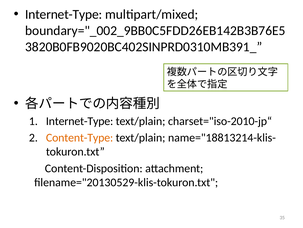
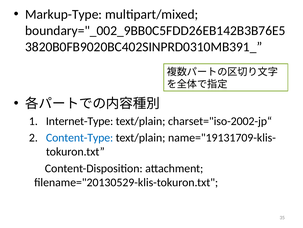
Internet-Type at (64, 14): Internet-Type -> Markup-Type
charset="iso-2010-jp“: charset="iso-2010-jp“ -> charset="iso-2002-jp“
Content-Type colour: orange -> blue
name="18813214-klis-: name="18813214-klis- -> name="19131709-klis-
